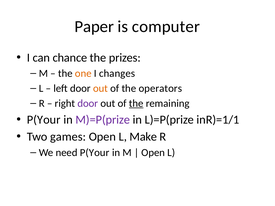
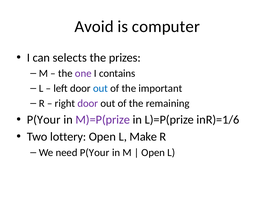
Paper: Paper -> Avoid
chance: chance -> selects
one colour: orange -> purple
changes: changes -> contains
out at (100, 88) colour: orange -> blue
operators: operators -> important
the at (136, 103) underline: present -> none
inR)=1/1: inR)=1/1 -> inR)=1/6
games: games -> lottery
